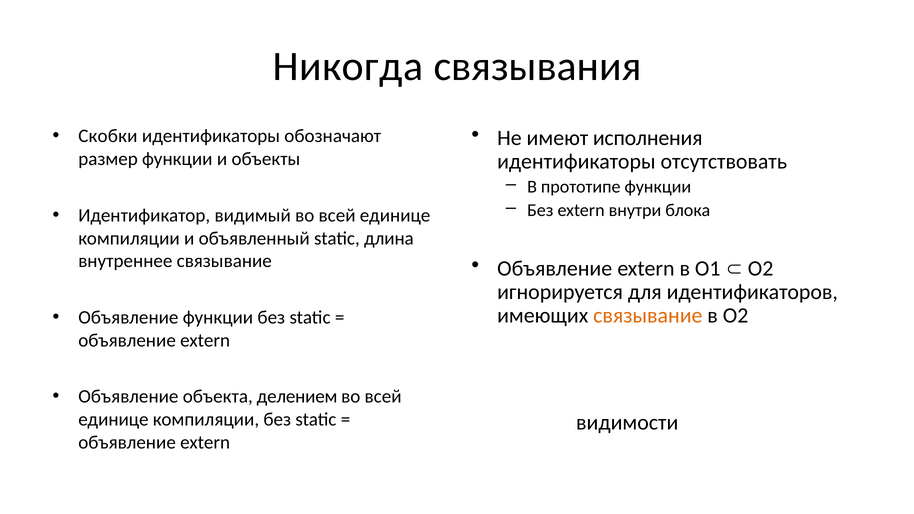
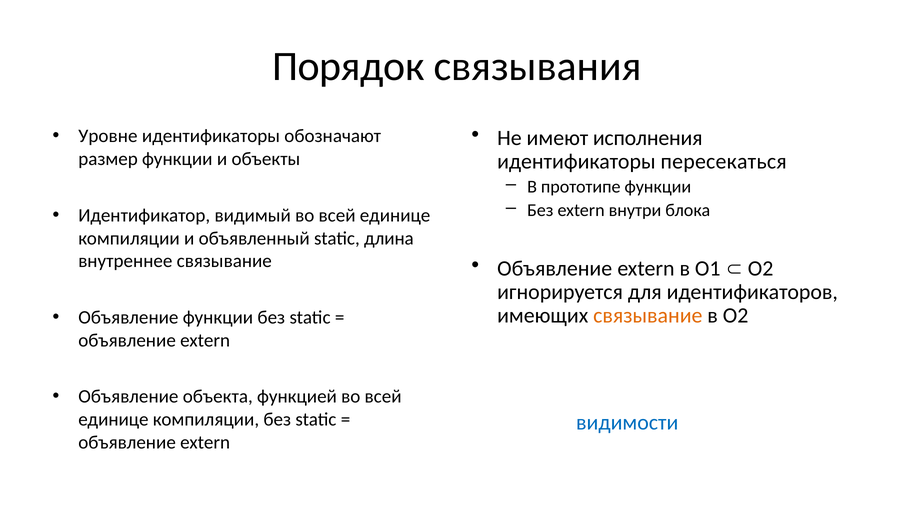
Никогда at (348, 66): Никогда -> Порядок
Скобки: Скобки -> Уровне
отсутствовать: отсутствовать -> пересекаться
делением: делением -> функцией
видимости colour: black -> blue
